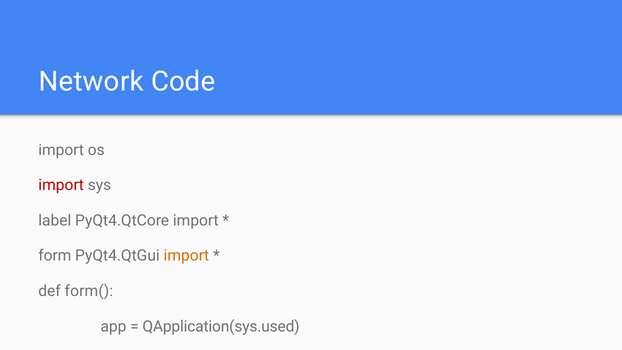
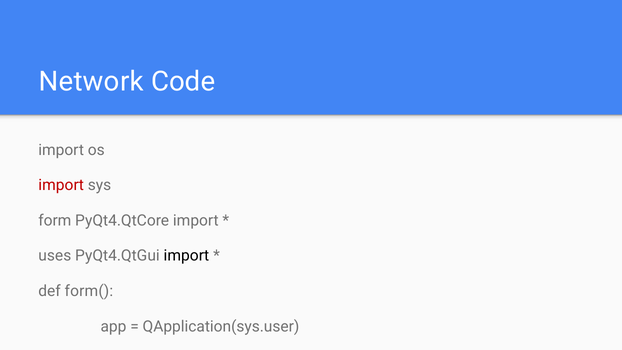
label: label -> form
form: form -> uses
import at (186, 256) colour: orange -> black
QApplication(sys.used: QApplication(sys.used -> QApplication(sys.user
